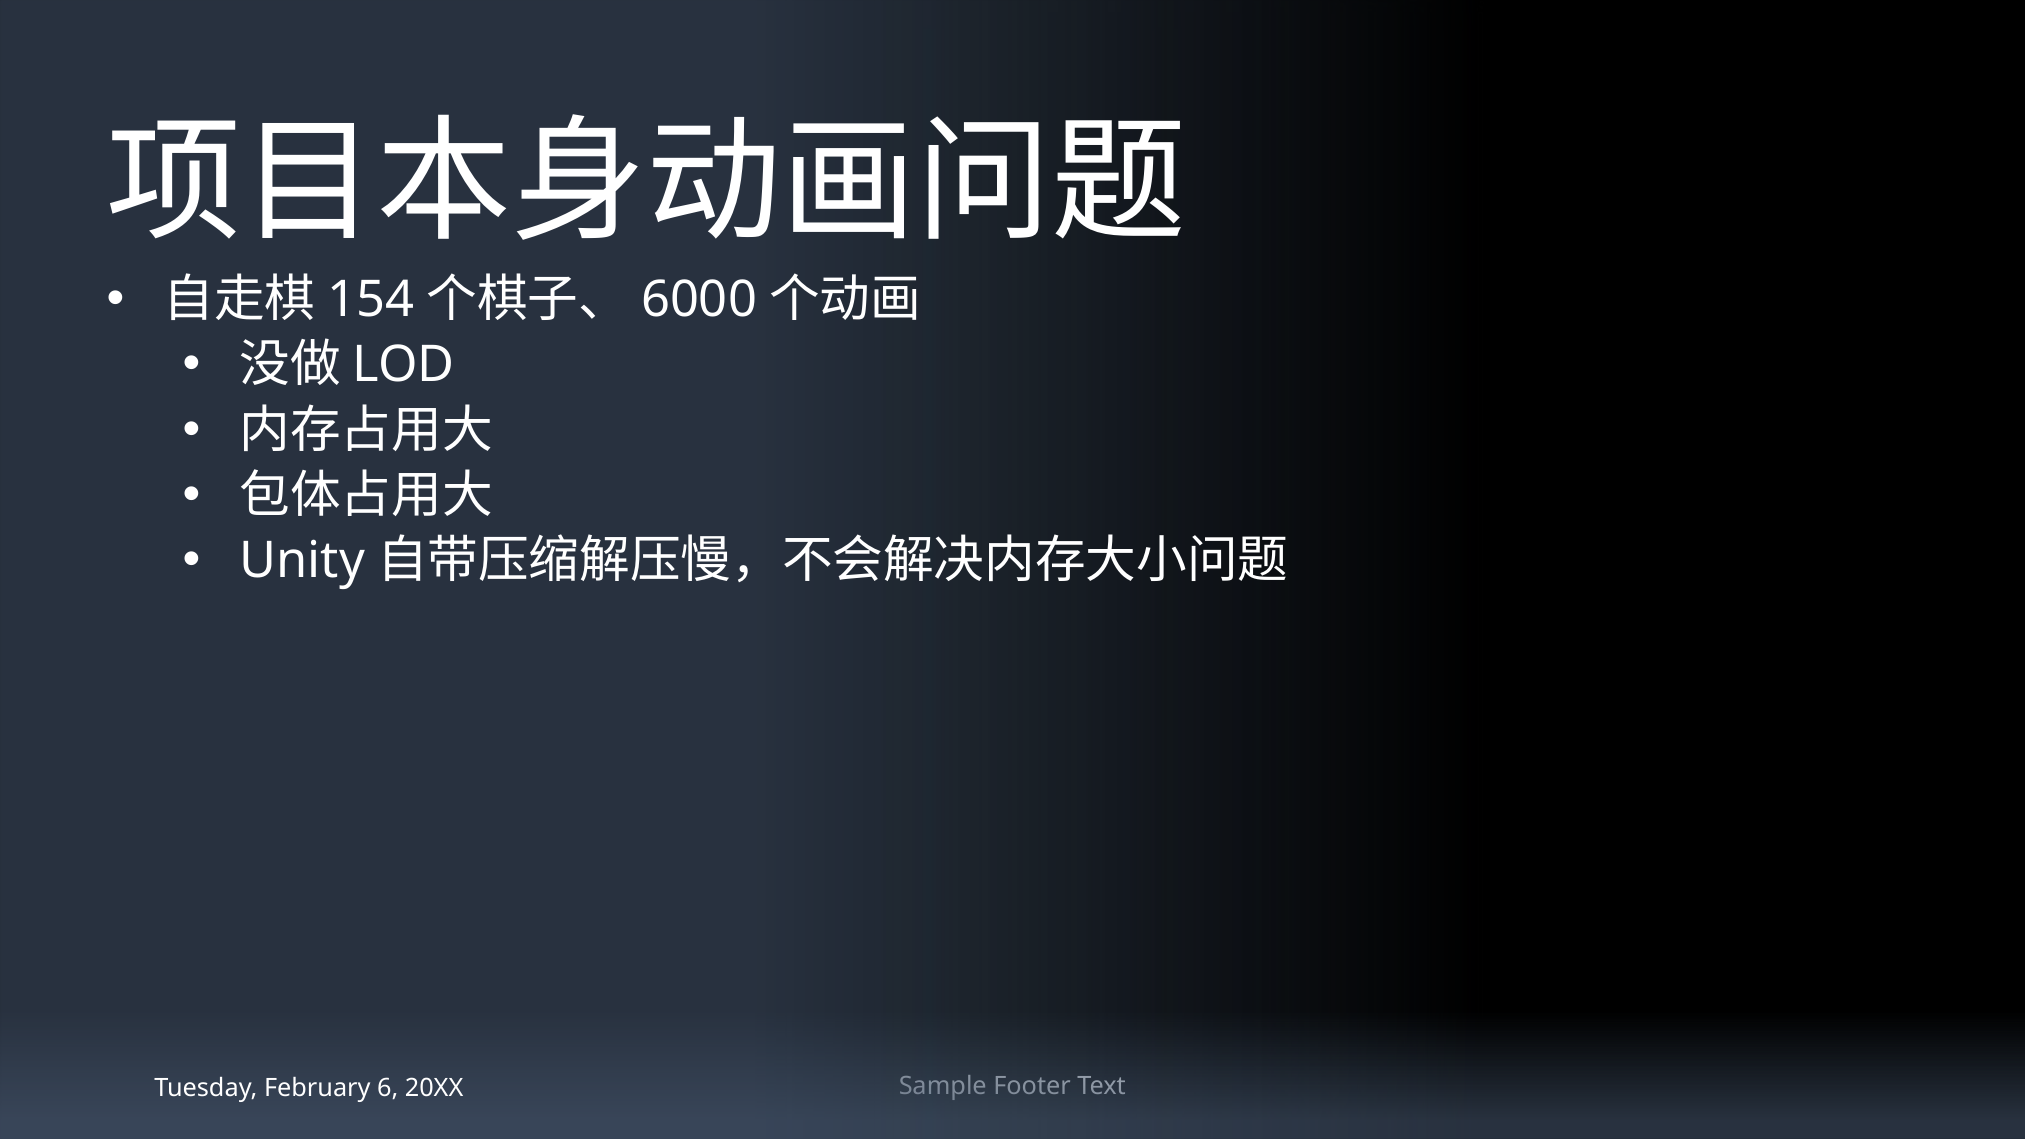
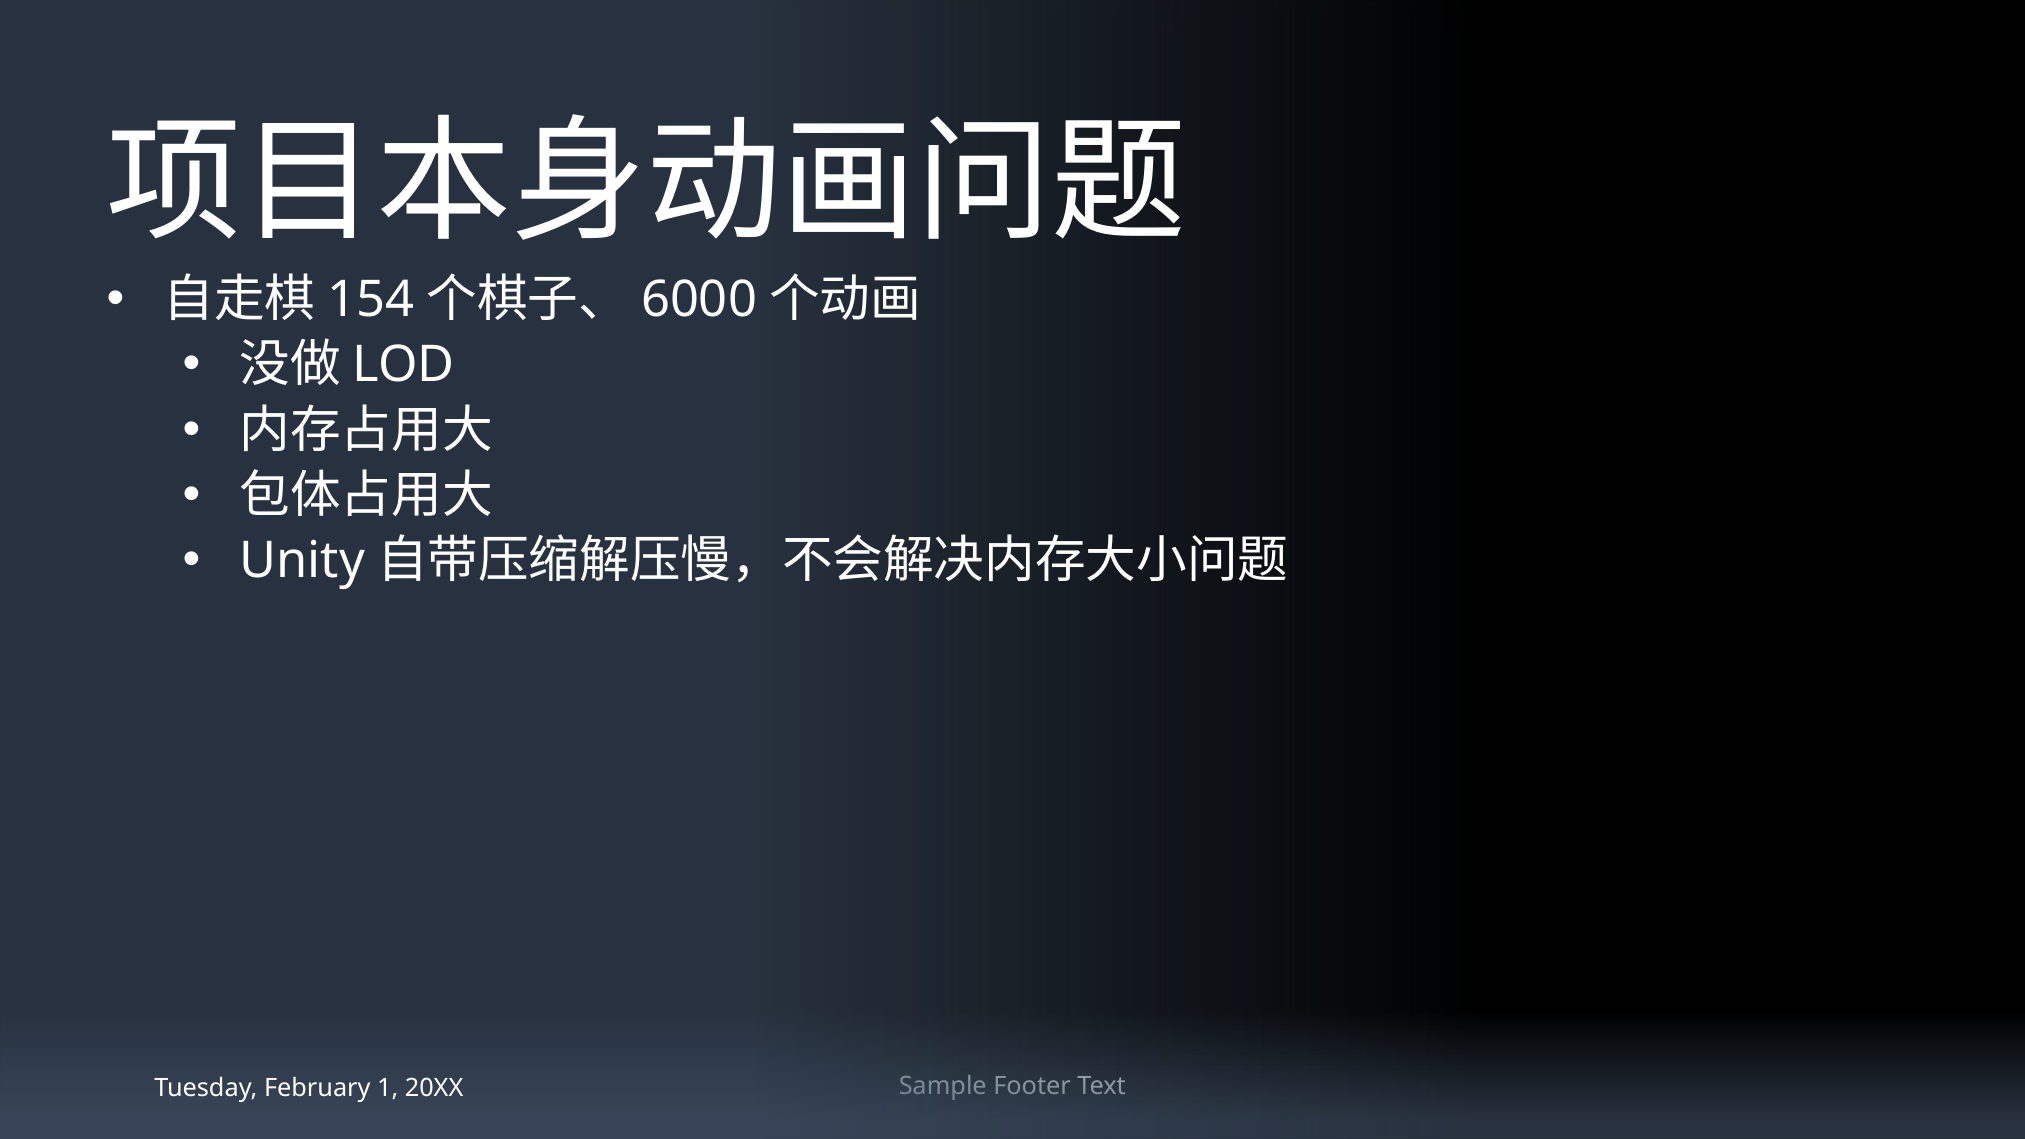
6: 6 -> 1
